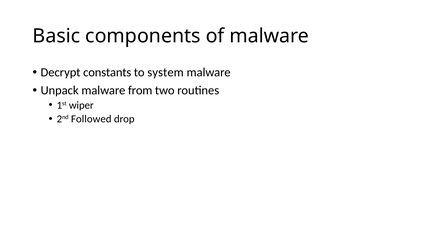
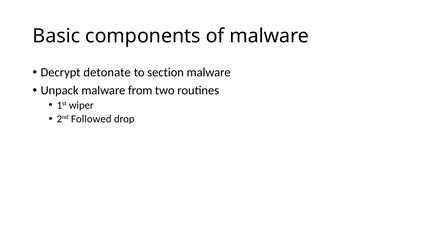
constants: constants -> detonate
system: system -> section
